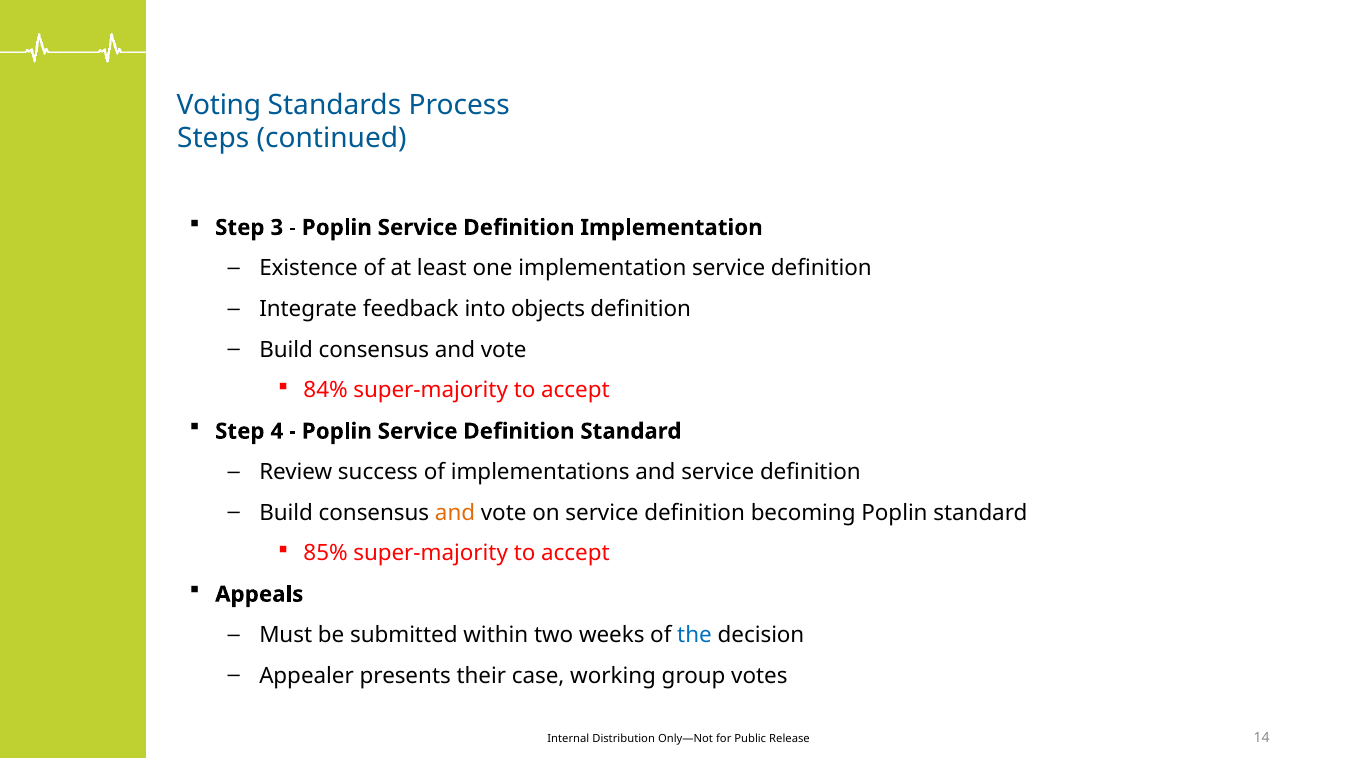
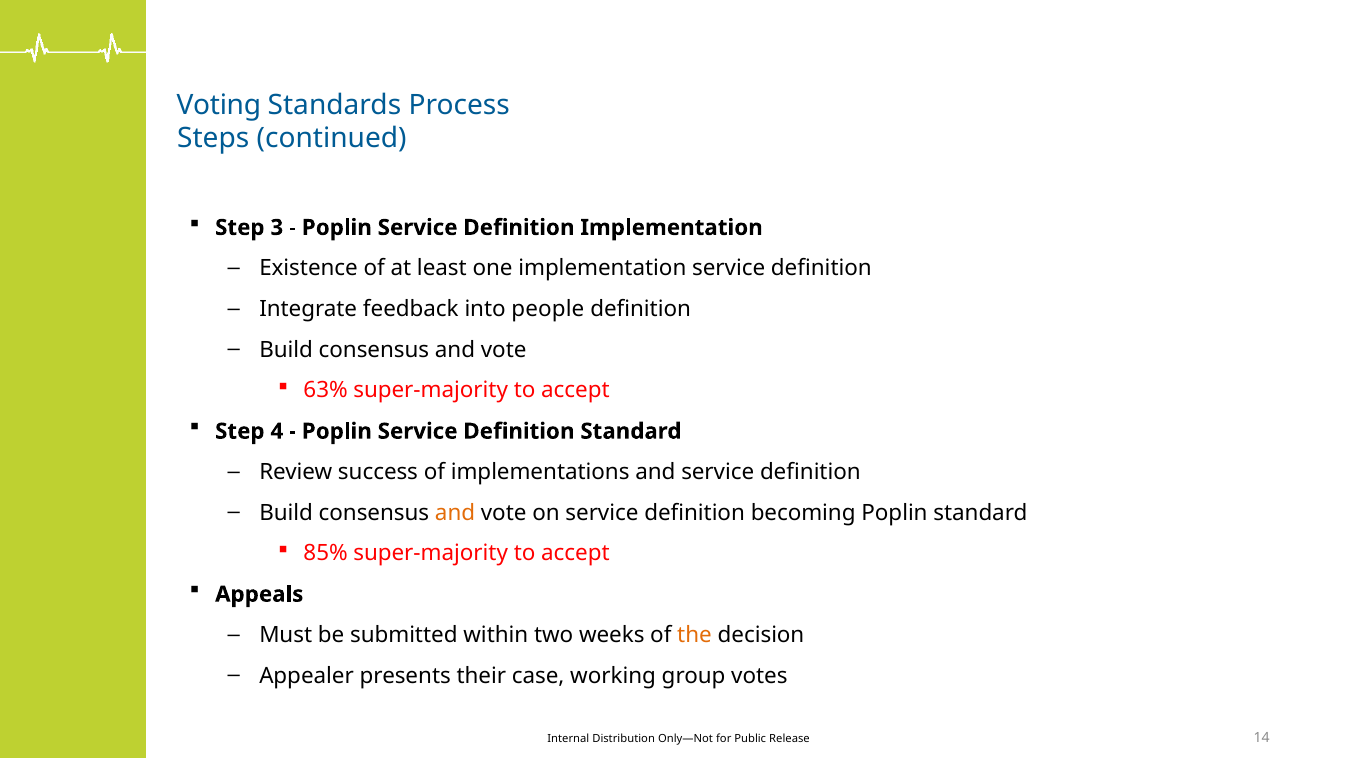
objects: objects -> people
84%: 84% -> 63%
the colour: blue -> orange
